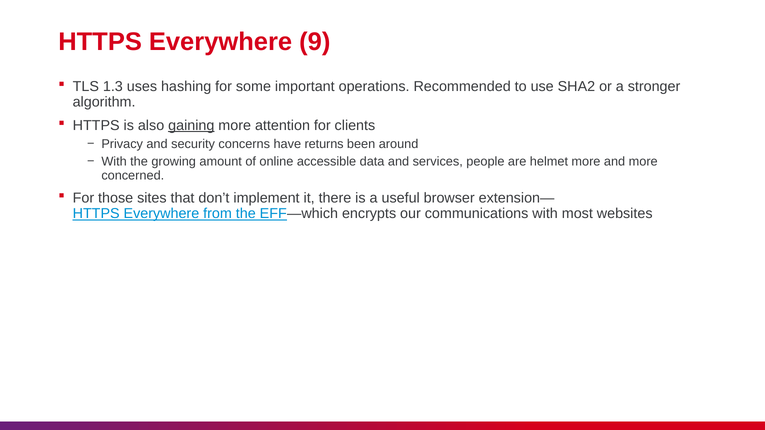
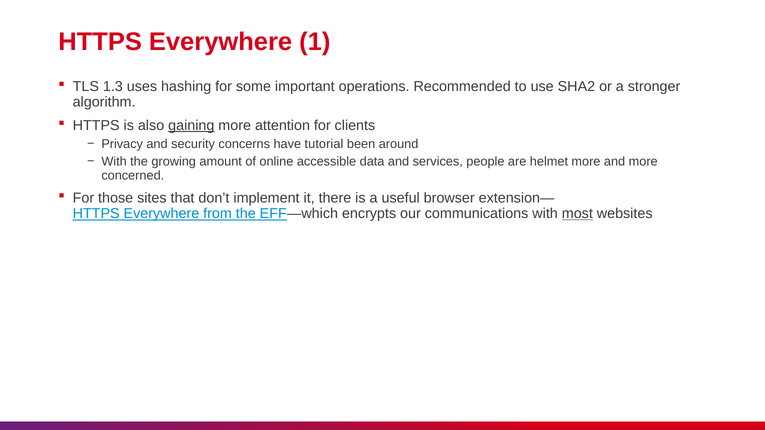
9: 9 -> 1
returns: returns -> tutorial
most underline: none -> present
